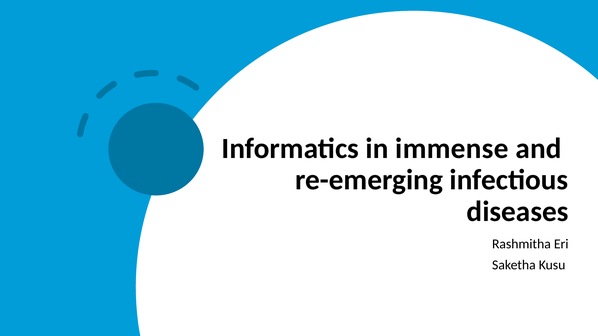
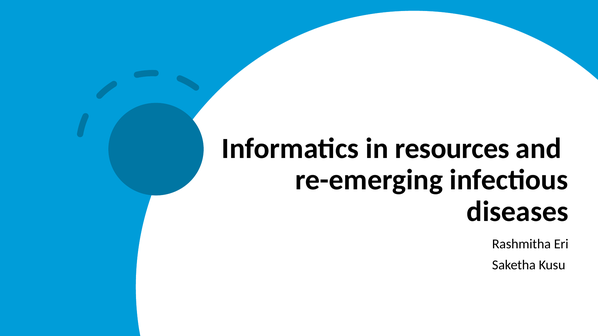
immense: immense -> resources
